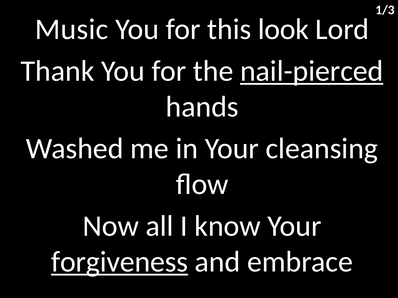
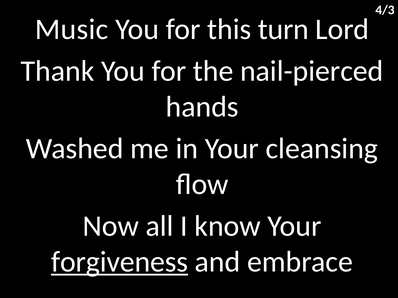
1/3: 1/3 -> 4/3
look: look -> turn
nail-pierced underline: present -> none
